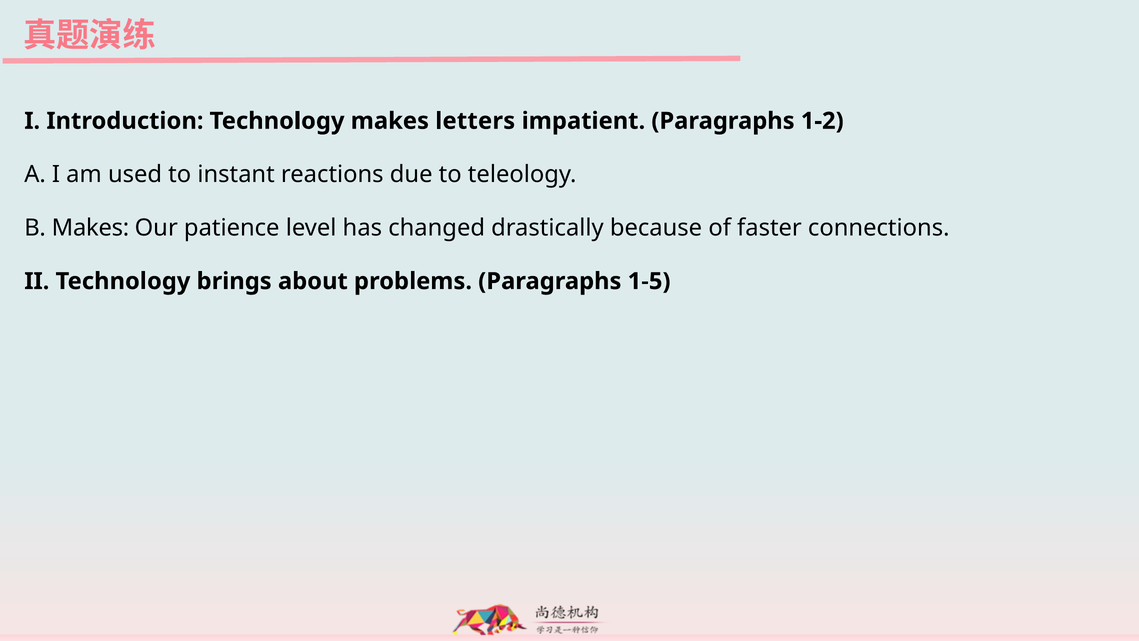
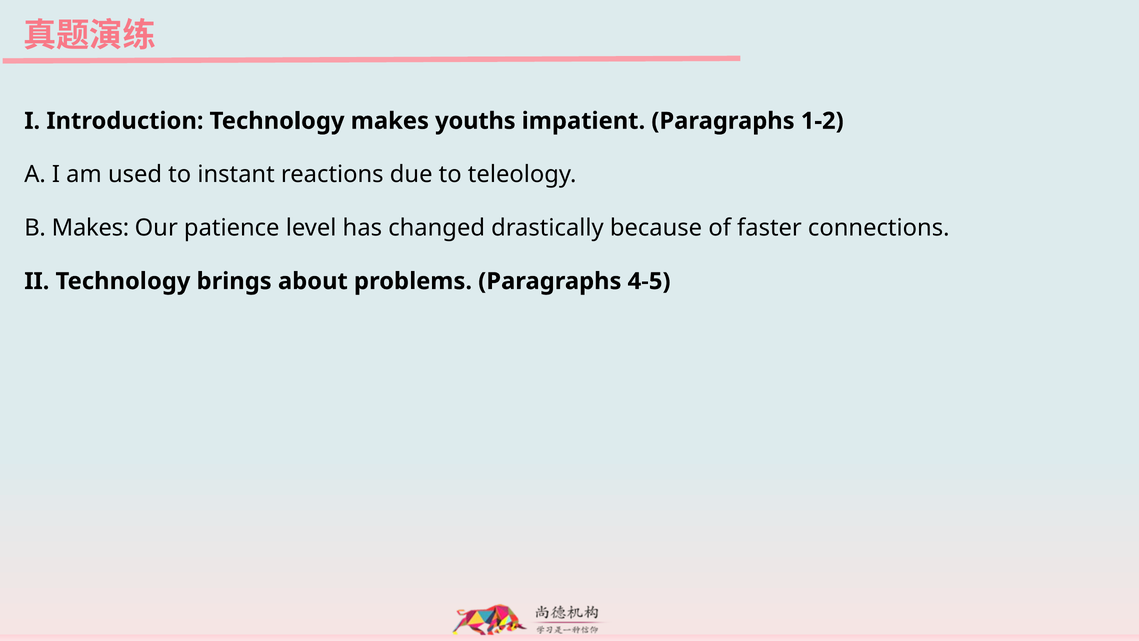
letters: letters -> youths
1-5: 1-5 -> 4-5
